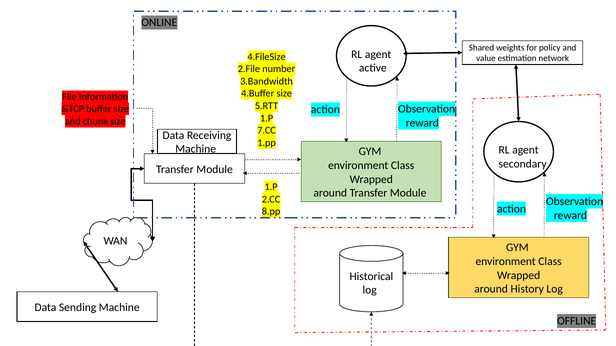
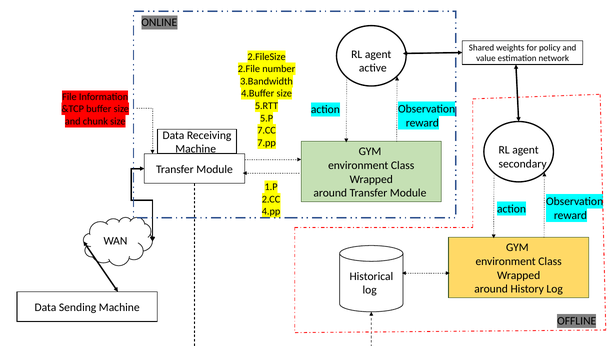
4.FileSize: 4.FileSize -> 2.FileSize
1.P at (267, 118): 1.P -> 5.P
1.pp: 1.pp -> 7.pp
8.pp: 8.pp -> 4.pp
